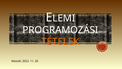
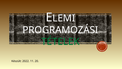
TÉTELEK colour: orange -> green
